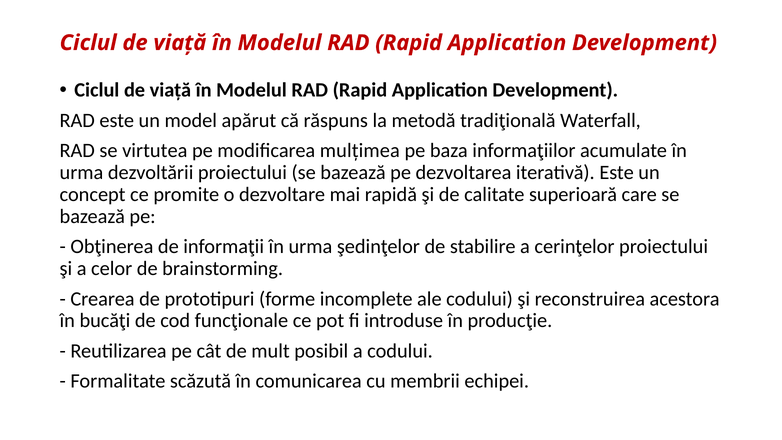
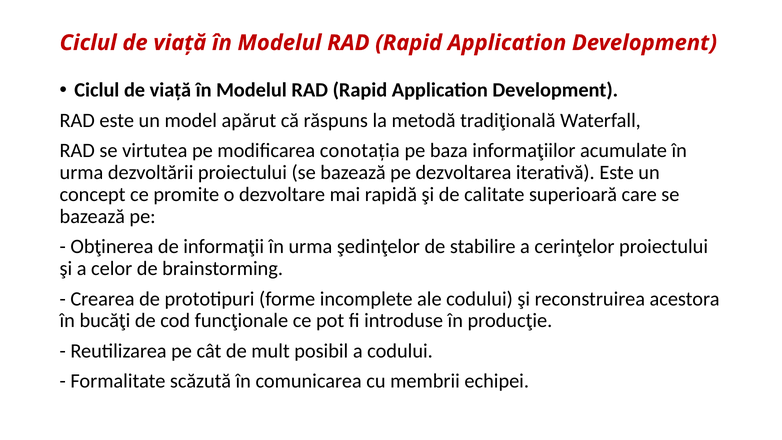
mulțimea: mulțimea -> conotația
